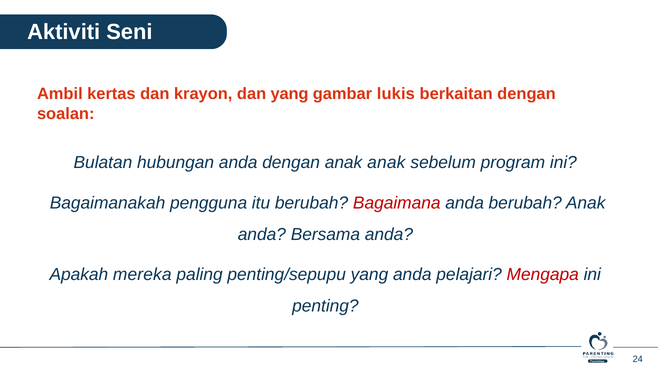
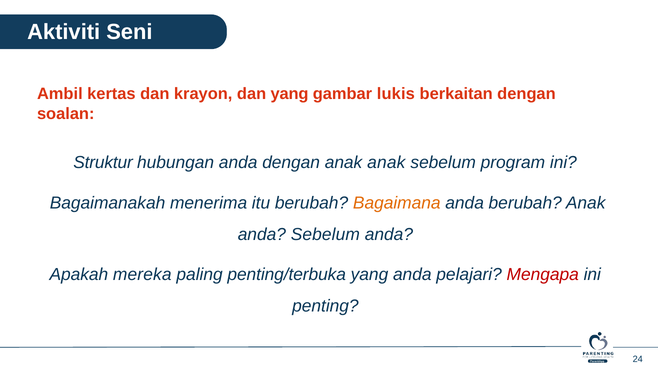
Bulatan: Bulatan -> Struktur
pengguna: pengguna -> menerima
Bagaimana colour: red -> orange
anda Bersama: Bersama -> Sebelum
penting/sepupu: penting/sepupu -> penting/terbuka
